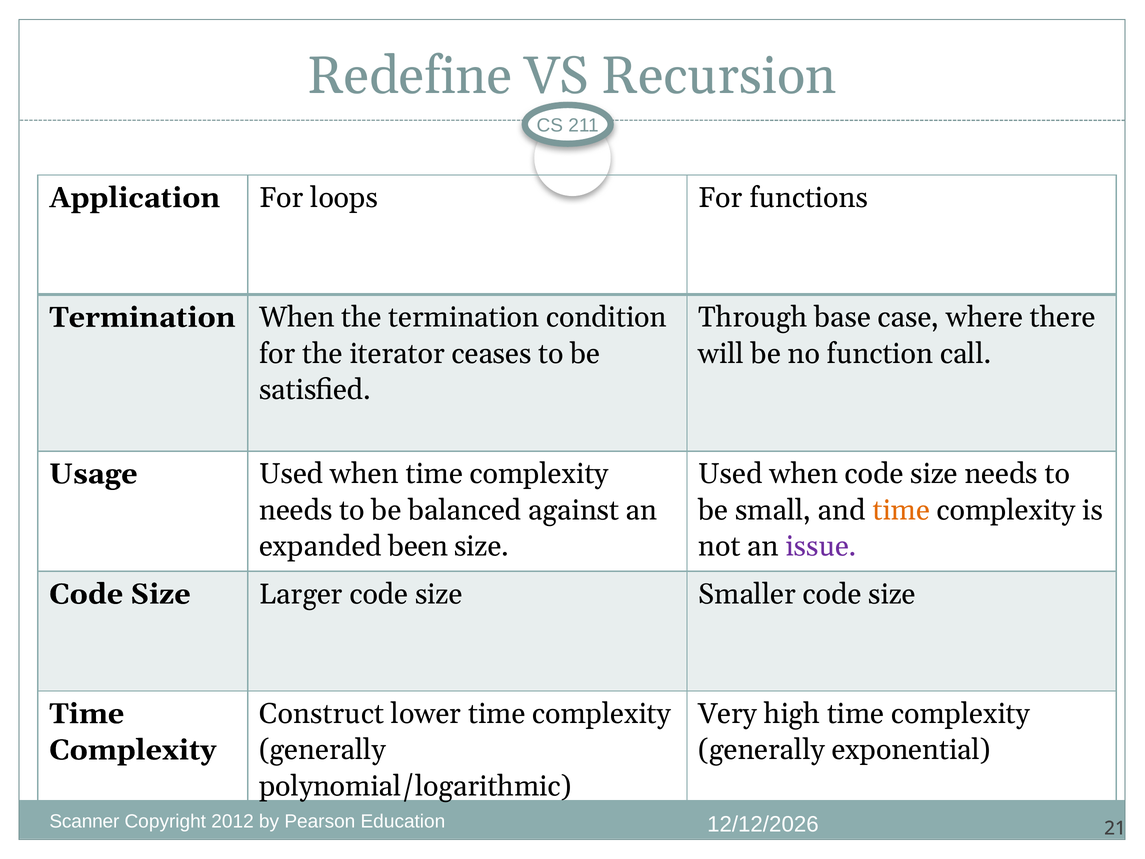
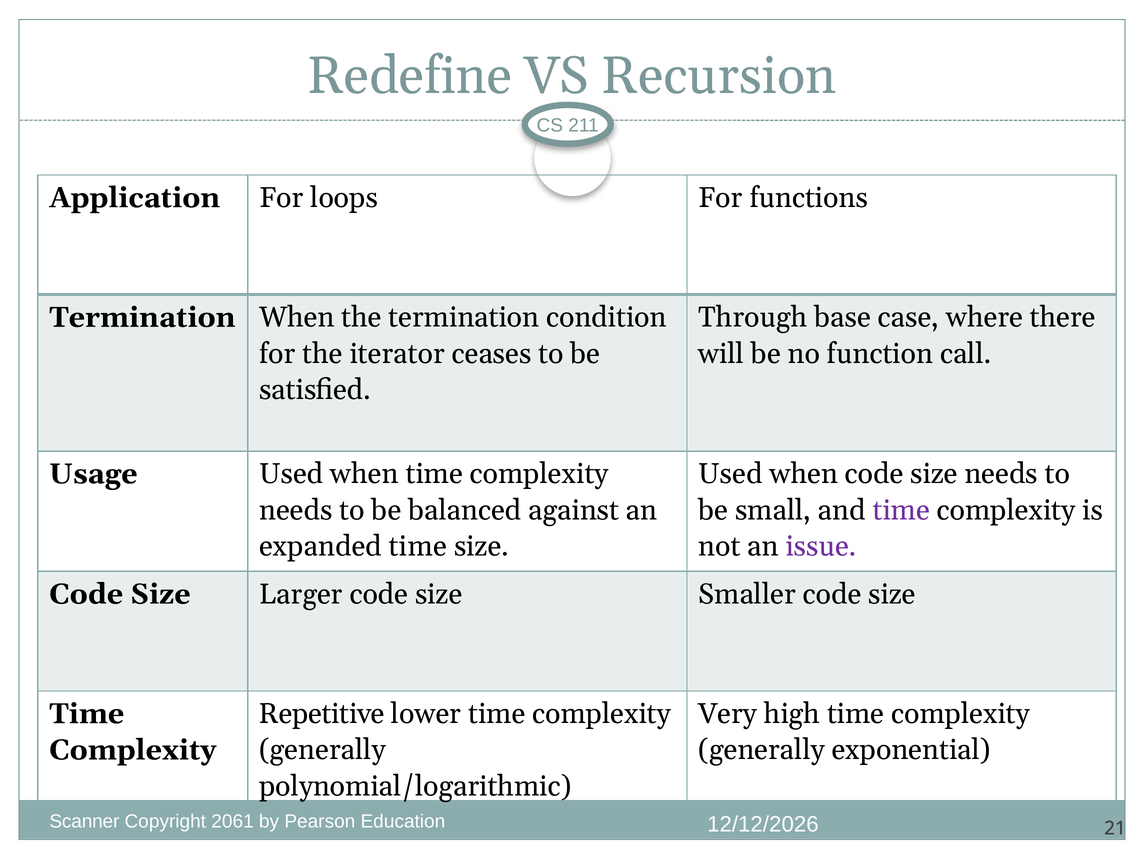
time at (901, 510) colour: orange -> purple
expanded been: been -> time
Construct: Construct -> Repetitive
2012: 2012 -> 2061
